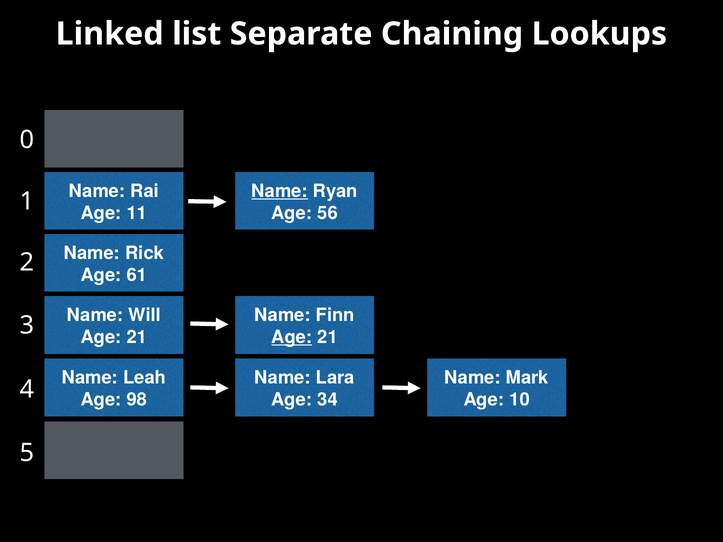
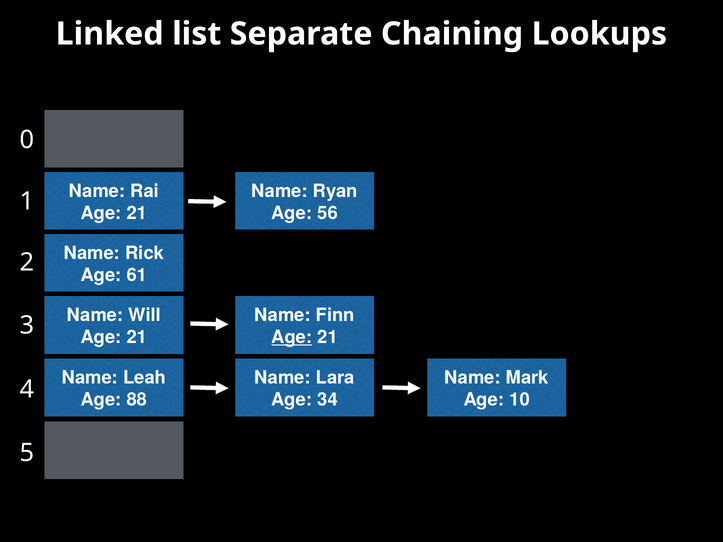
Name at (280, 191) underline: present -> none
11 at (137, 213): 11 -> 21
98: 98 -> 88
